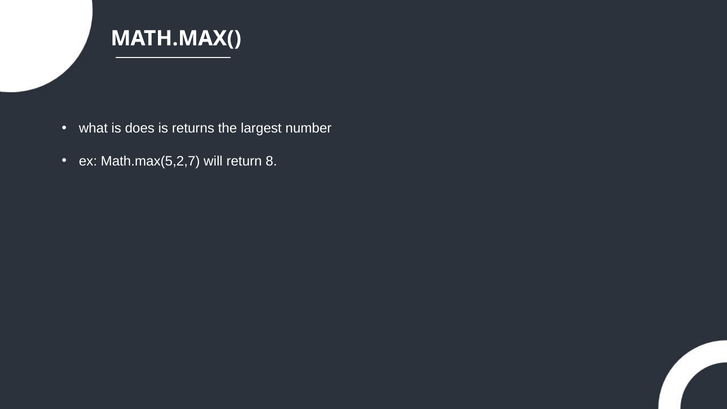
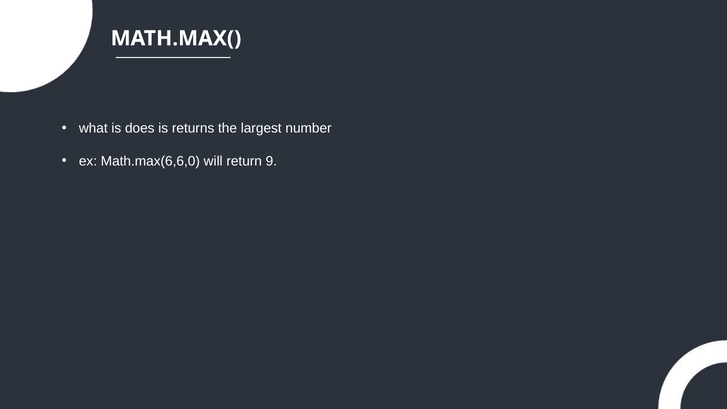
Math.max(5,2,7: Math.max(5,2,7 -> Math.max(6,6,0
8: 8 -> 9
